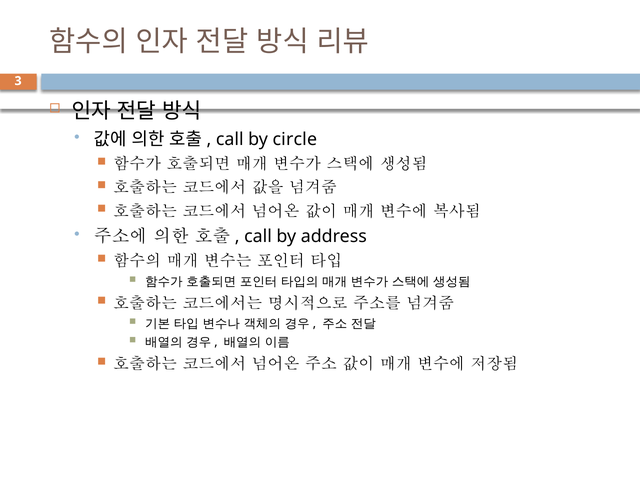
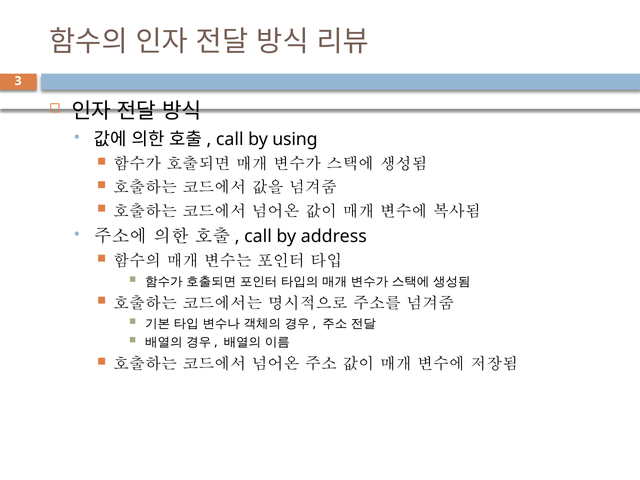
circle: circle -> using
